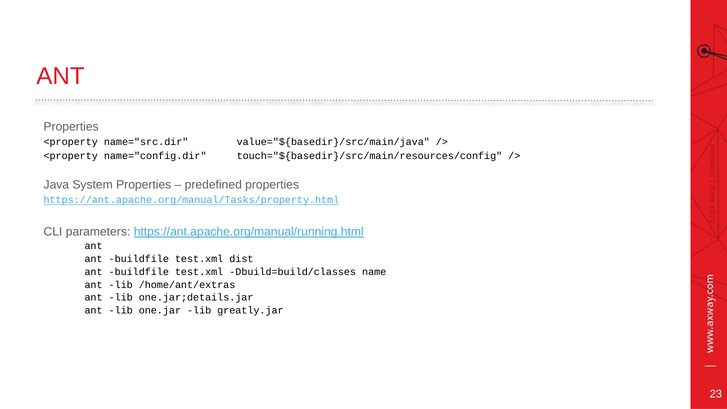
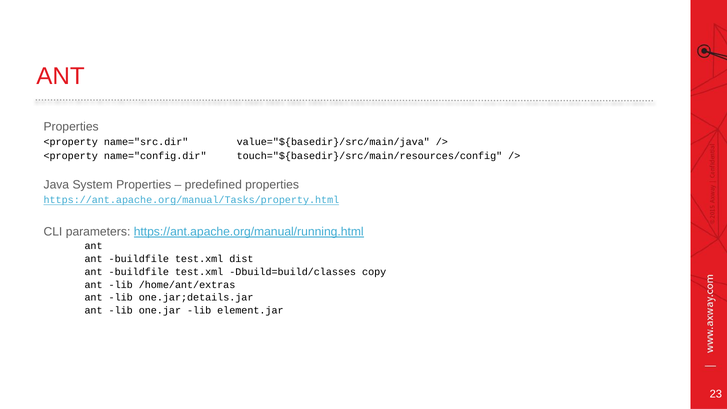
name: name -> copy
greatly.jar: greatly.jar -> element.jar
